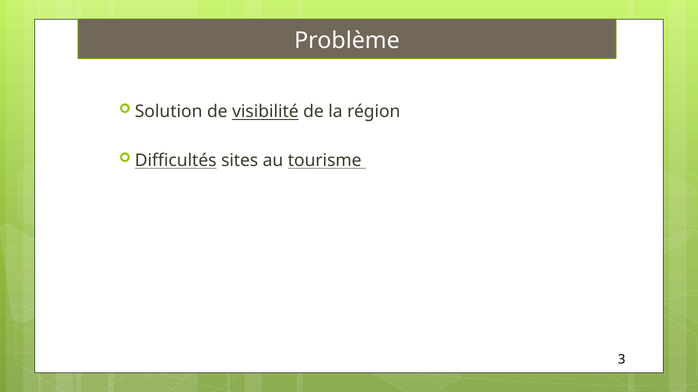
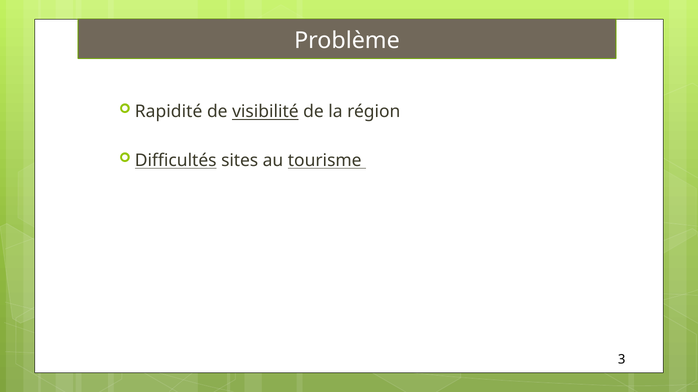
Solution: Solution -> Rapidité
